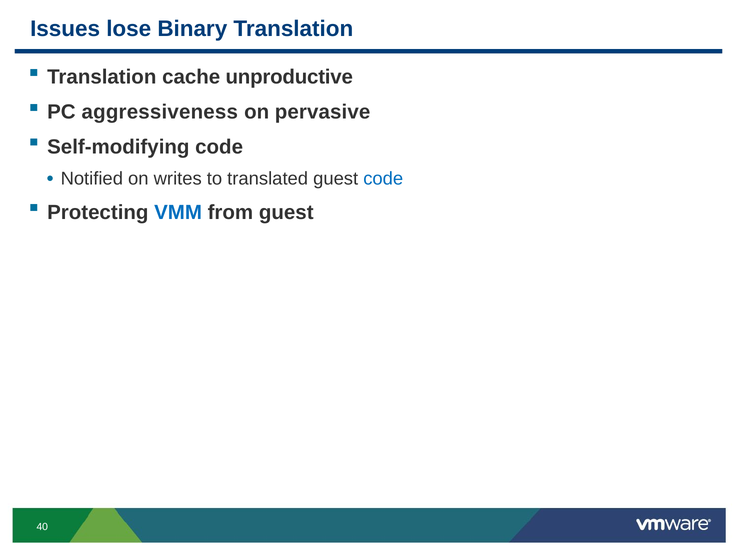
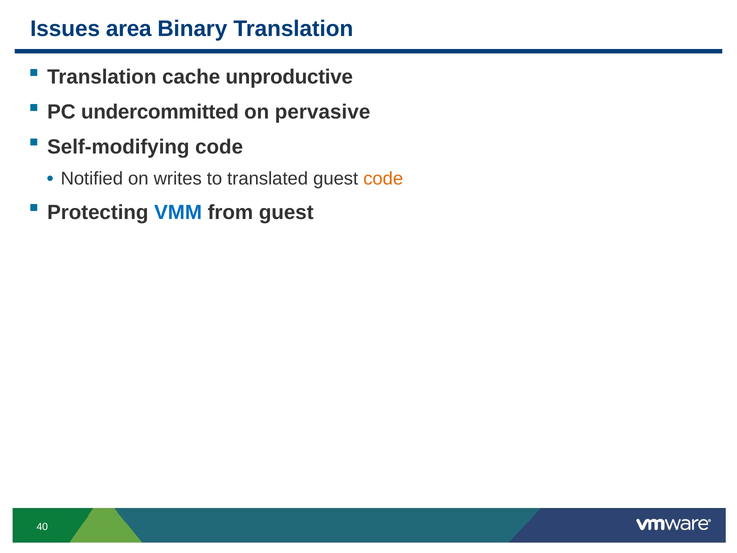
lose: lose -> area
aggressiveness: aggressiveness -> undercommitted
code at (383, 179) colour: blue -> orange
